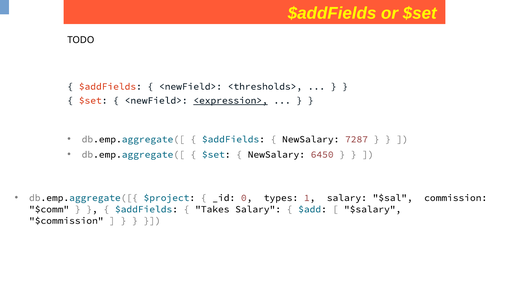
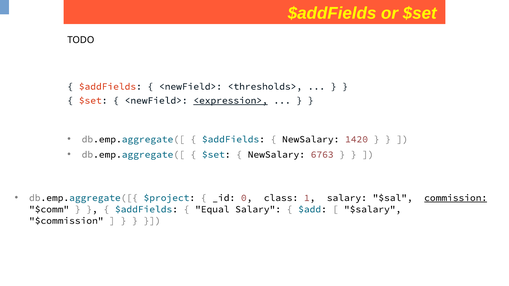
7287: 7287 -> 1420
6450: 6450 -> 6763
types: types -> class
commission underline: none -> present
Takes: Takes -> Equal
